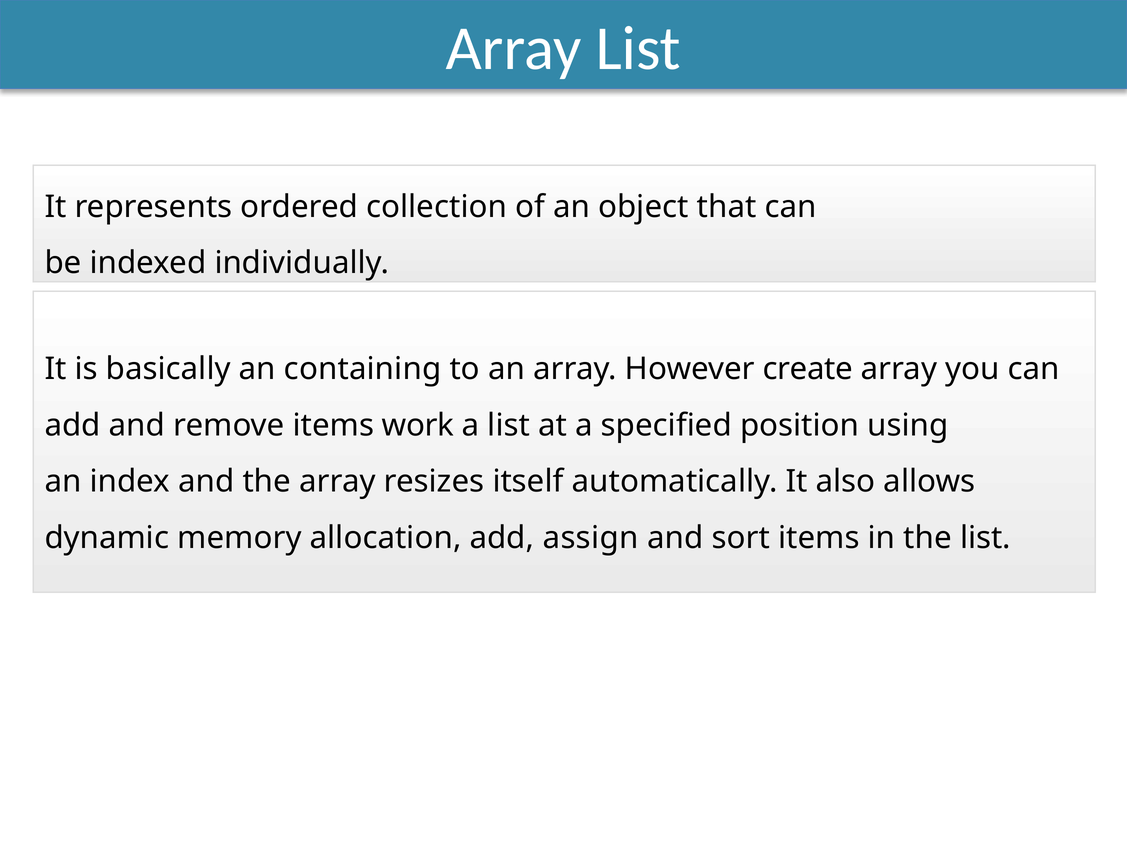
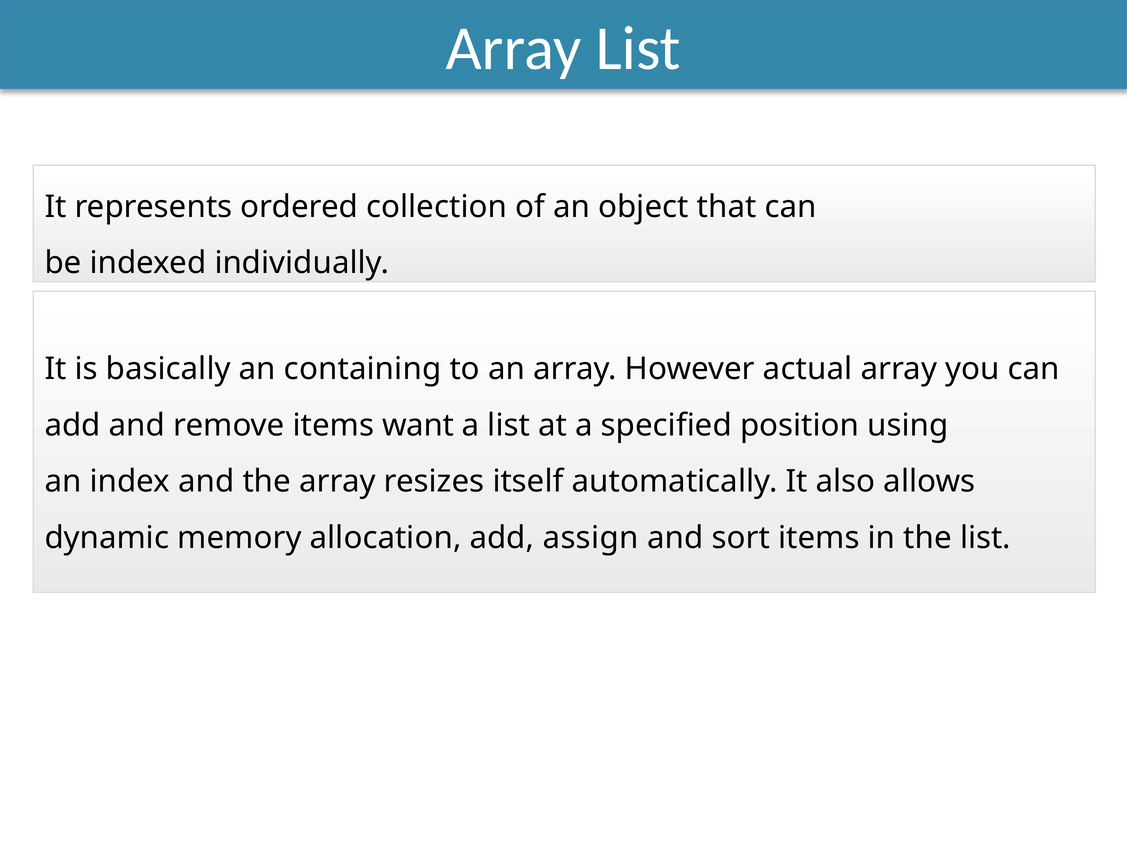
create: create -> actual
work: work -> want
